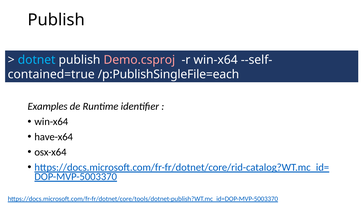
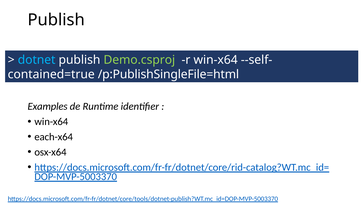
Demo.csproj colour: pink -> light green
/p:PublishSingleFile=each: /p:PublishSingleFile=each -> /p:PublishSingleFile=html
have-x64: have-x64 -> each-x64
